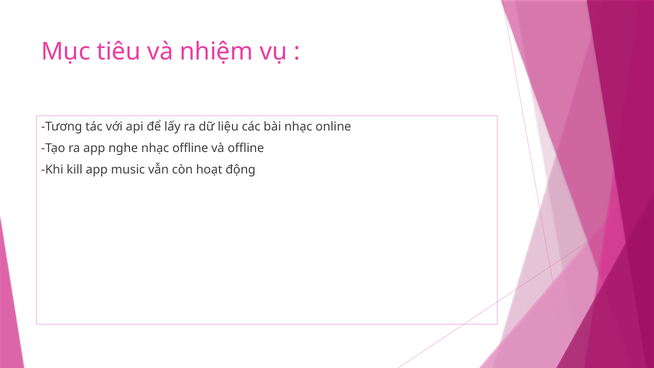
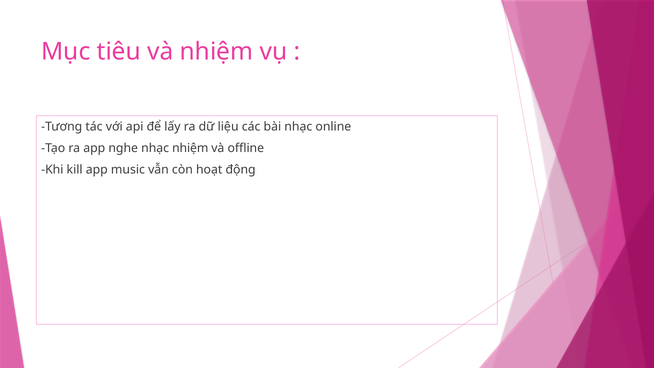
nhạc offline: offline -> nhiệm
